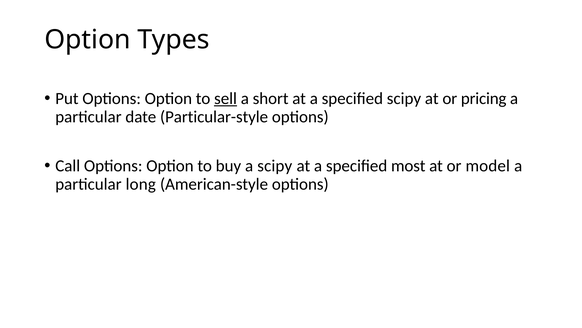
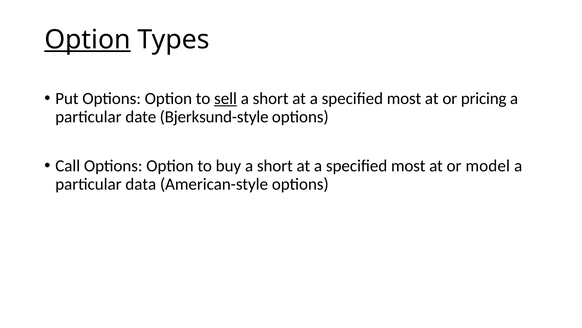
Option at (88, 40) underline: none -> present
scipy at (404, 98): scipy -> most
Particular-style: Particular-style -> Bjerksund-style
buy a scipy: scipy -> short
long: long -> data
